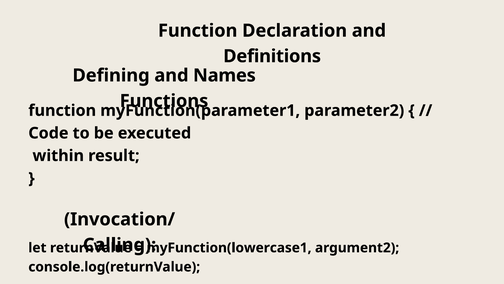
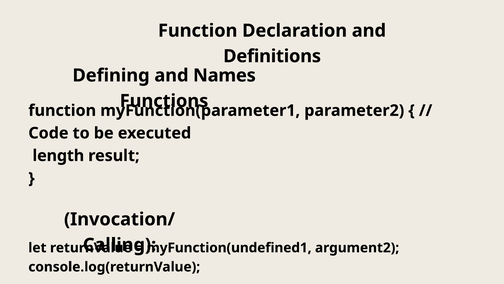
within: within -> length
myFunction(lowercase1: myFunction(lowercase1 -> myFunction(undefined1
